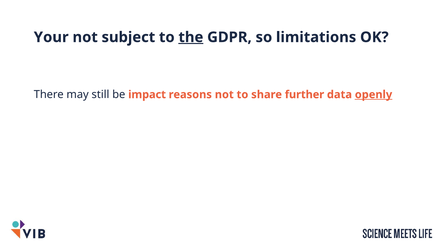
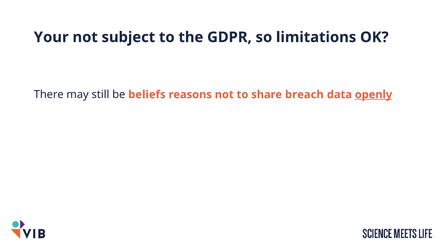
the underline: present -> none
impact: impact -> beliefs
further: further -> breach
